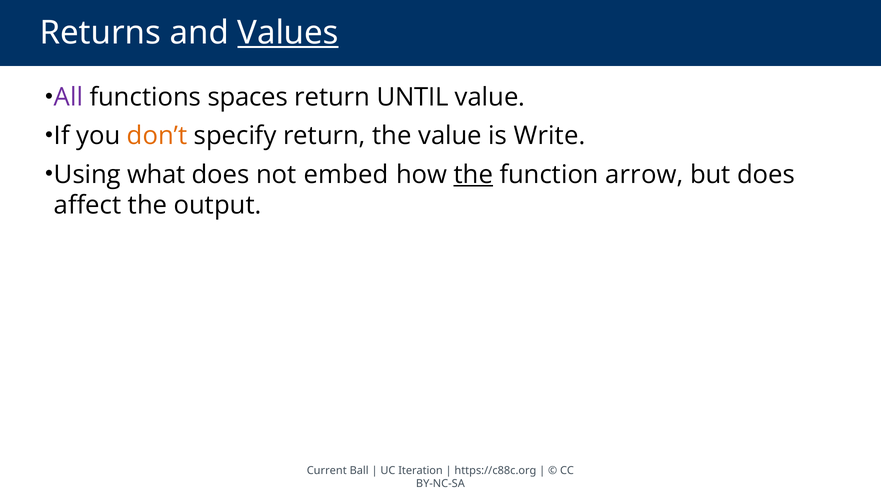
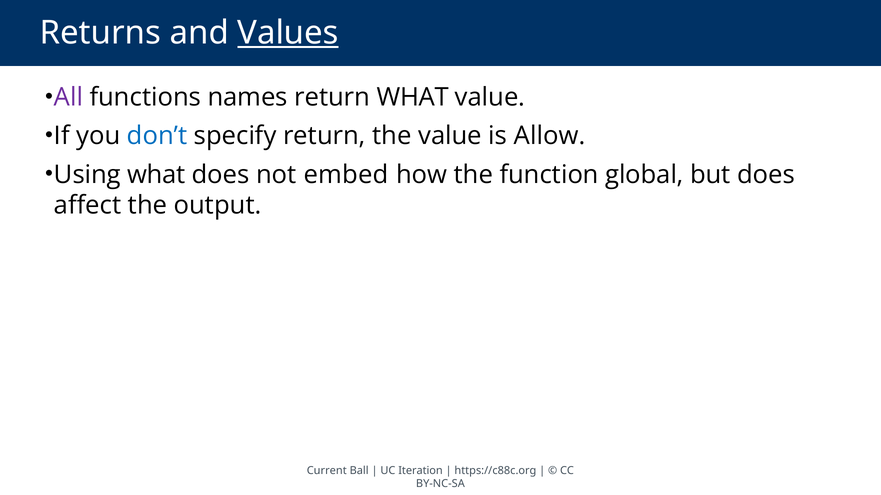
spaces: spaces -> names
return UNTIL: UNTIL -> WHAT
don’t colour: orange -> blue
Write: Write -> Allow
the at (473, 175) underline: present -> none
arrow: arrow -> global
